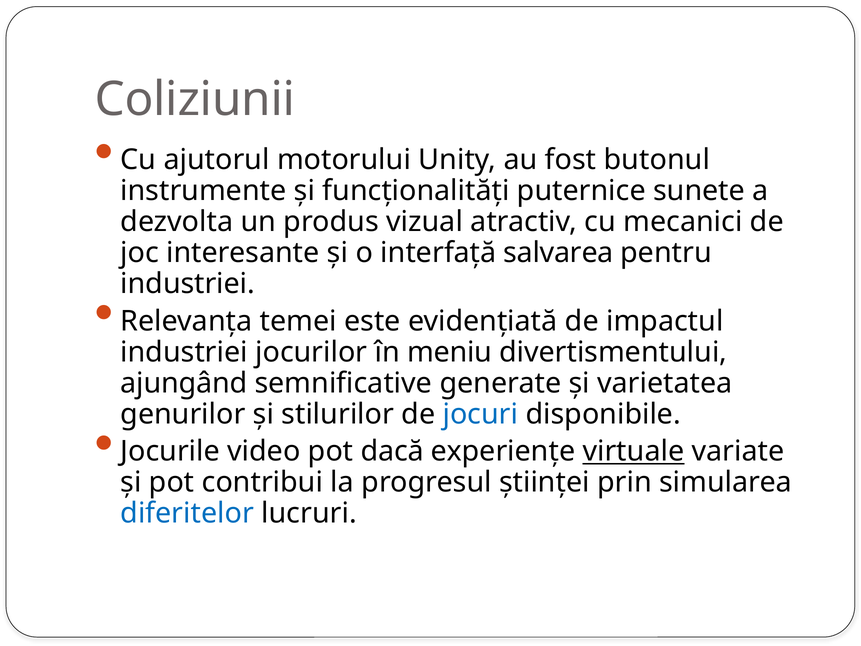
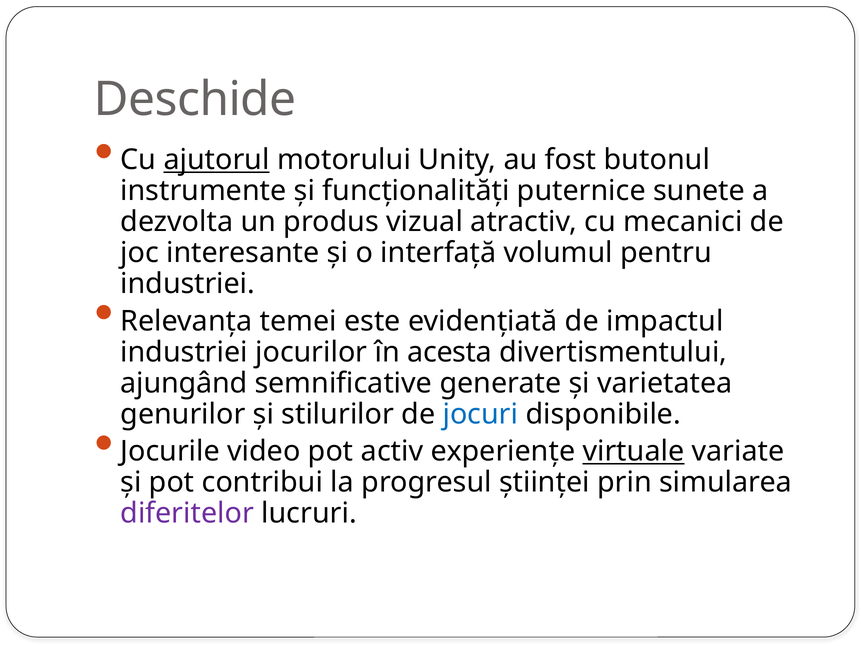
Coliziunii: Coliziunii -> Deschide
ajutorul underline: none -> present
salvarea: salvarea -> volumul
meniu: meniu -> acesta
dacă: dacă -> activ
diferitelor colour: blue -> purple
